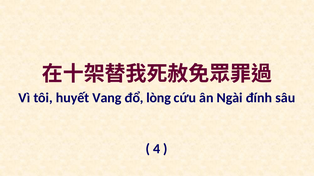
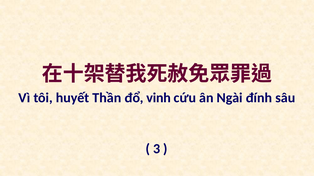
Vang: Vang -> Thần
lòng: lòng -> vinh
4: 4 -> 3
